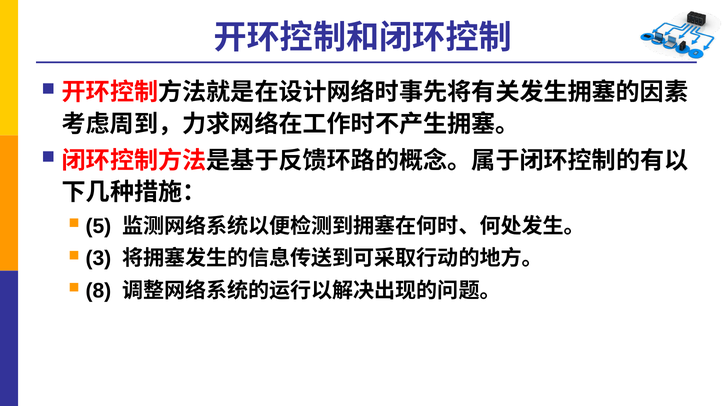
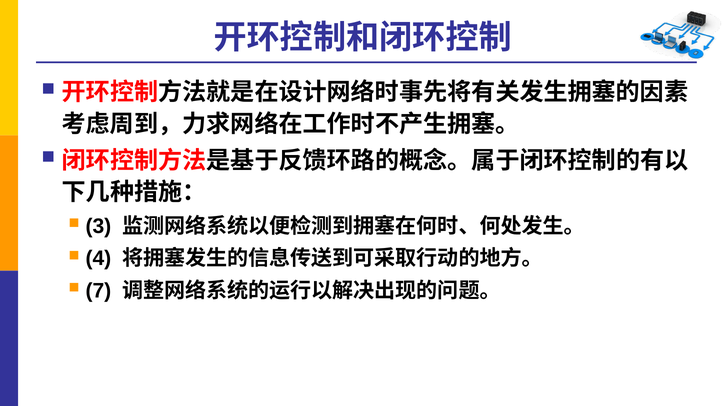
5: 5 -> 3
3: 3 -> 4
8: 8 -> 7
